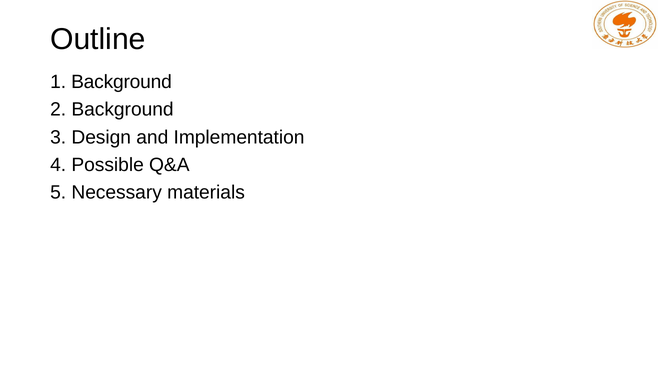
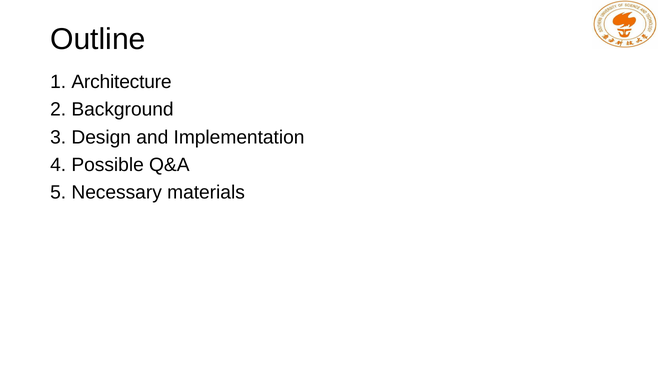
1 Background: Background -> Architecture
